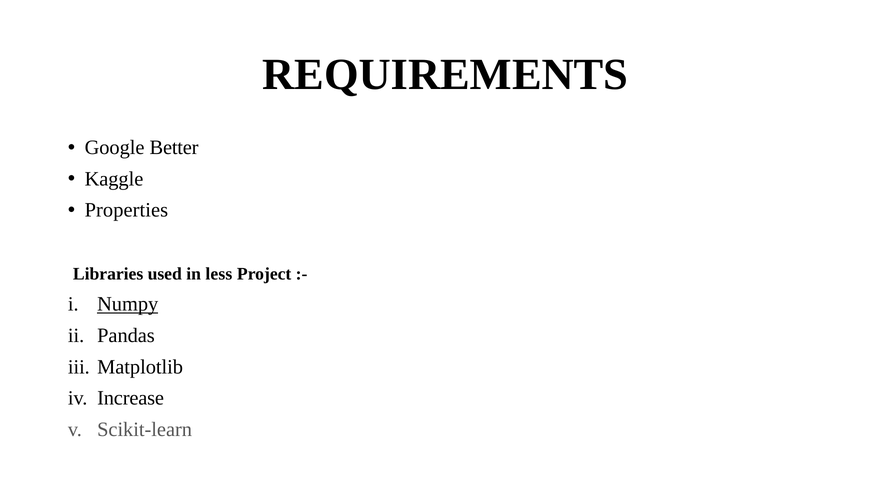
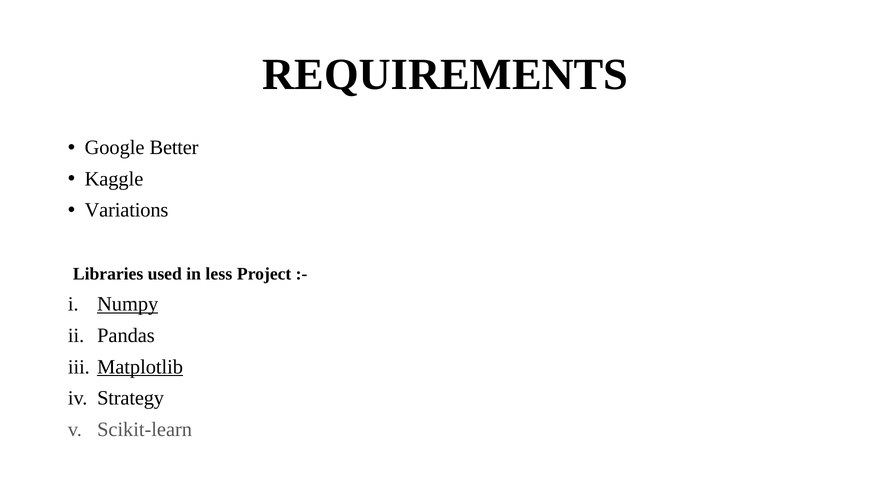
Properties: Properties -> Variations
Matplotlib underline: none -> present
Increase: Increase -> Strategy
